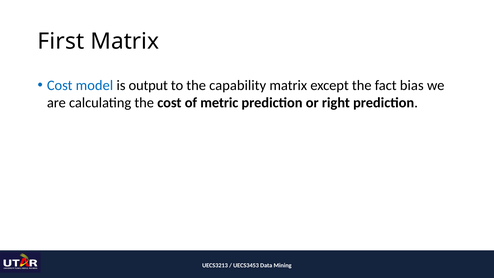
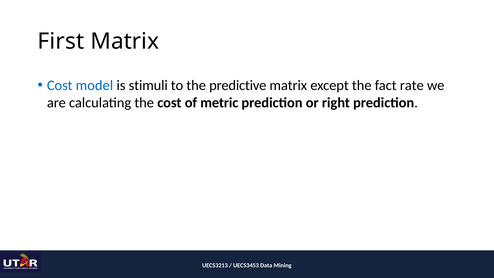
output: output -> stimuli
capability: capability -> predictive
bias: bias -> rate
